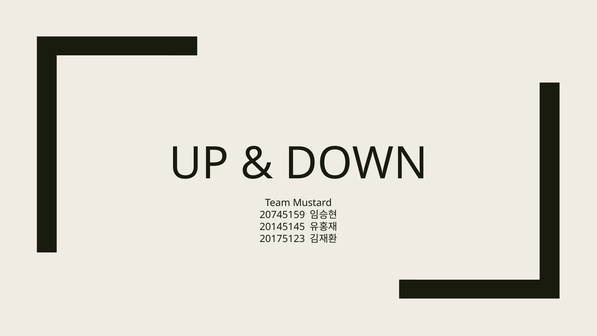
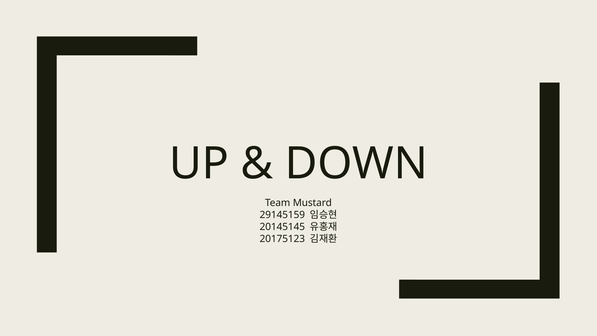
20745159: 20745159 -> 29145159
